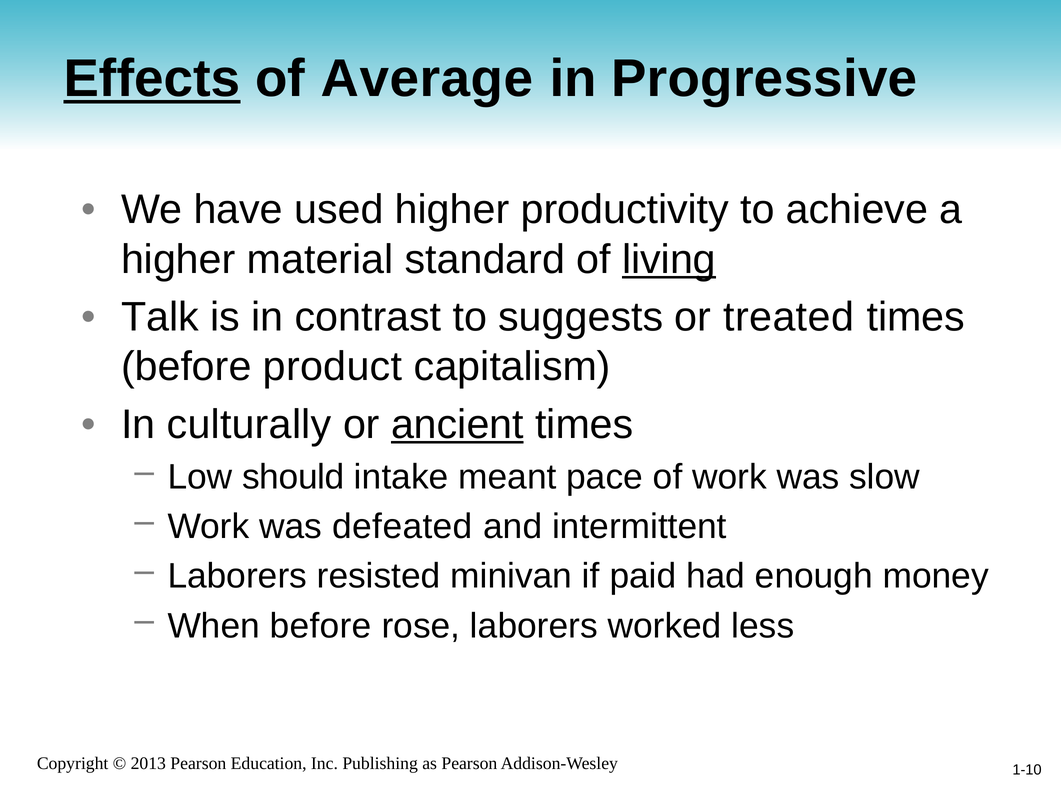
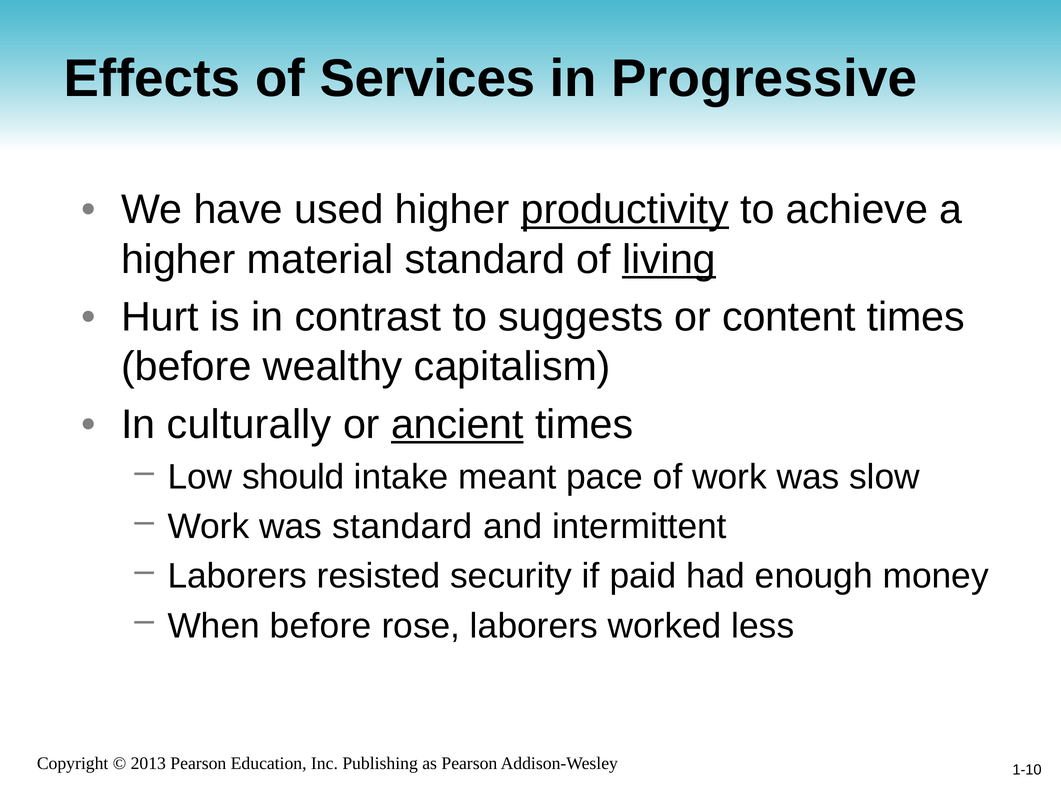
Effects underline: present -> none
Average: Average -> Services
productivity underline: none -> present
Talk: Talk -> Hurt
treated: treated -> content
product: product -> wealthy
was defeated: defeated -> standard
minivan: minivan -> security
